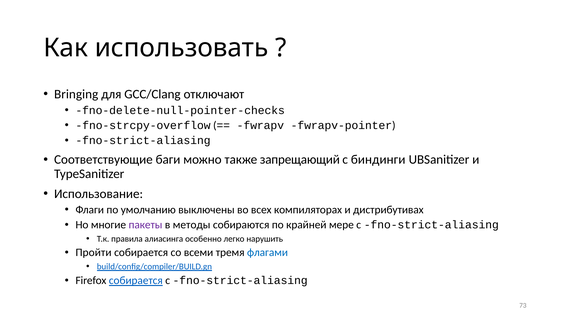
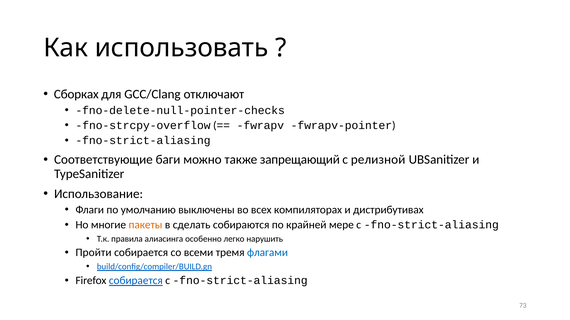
Bringing: Bringing -> Сборках
биндинги: биндинги -> релизной
пакеты colour: purple -> orange
методы: методы -> сделать
